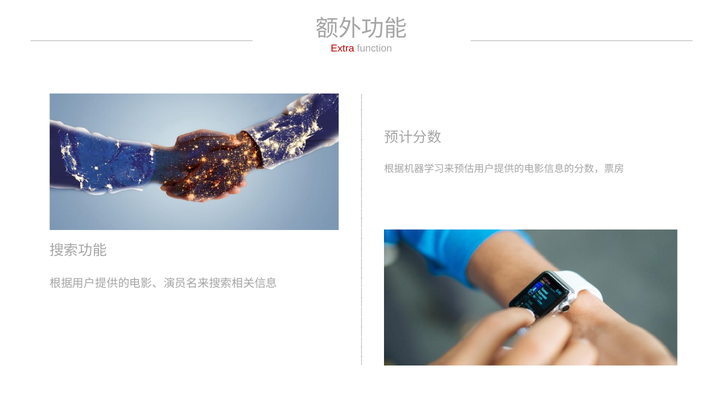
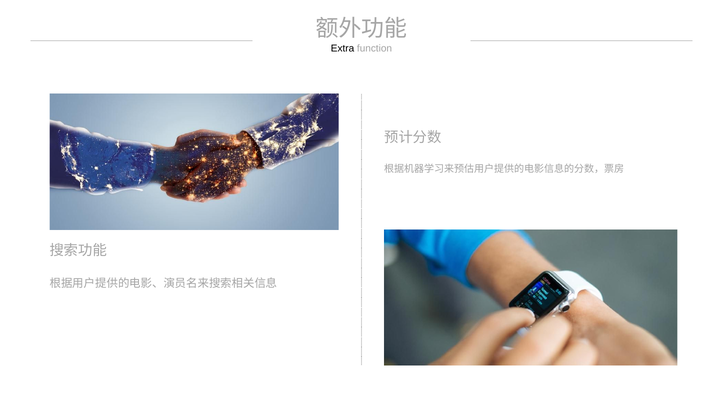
Extra colour: red -> black
